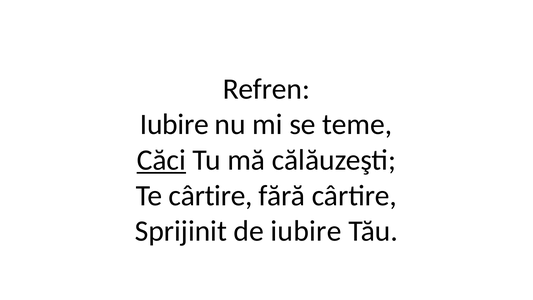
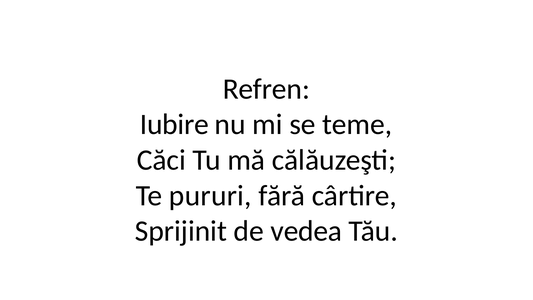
Căci underline: present -> none
Te cârtire: cârtire -> pururi
de iubire: iubire -> vedea
